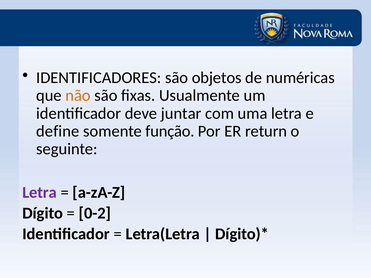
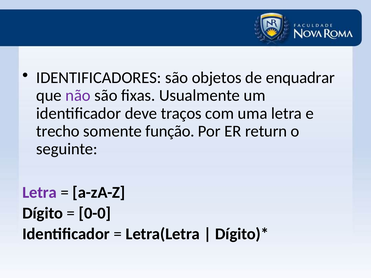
numéricas: numéricas -> enquadrar
não colour: orange -> purple
juntar: juntar -> traços
define: define -> trecho
0-2: 0-2 -> 0-0
